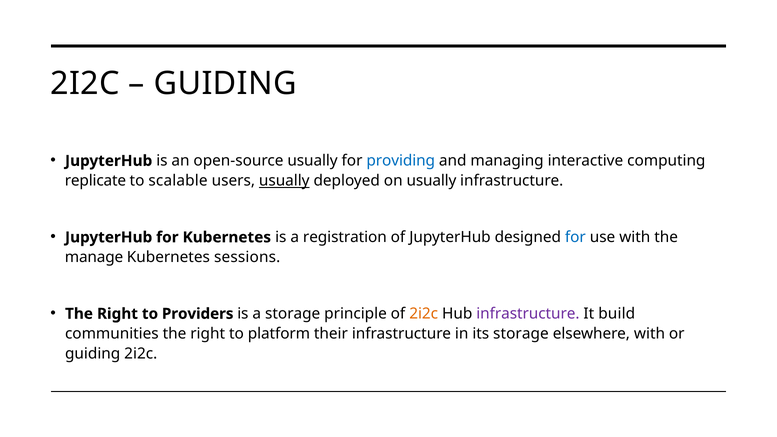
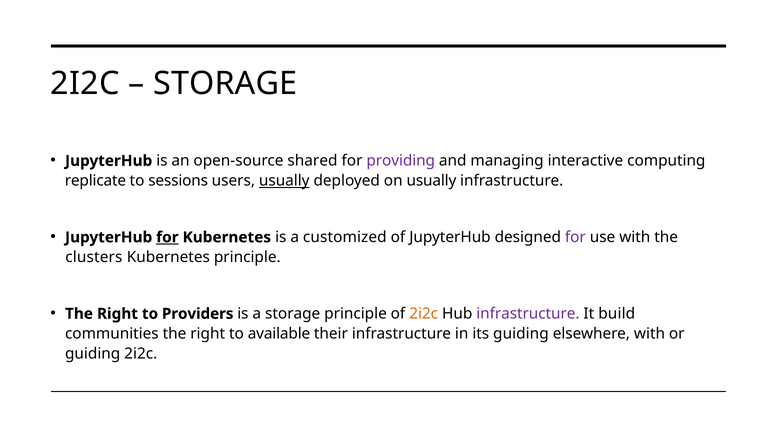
GUIDING at (225, 83): GUIDING -> STORAGE
open-source usually: usually -> shared
providing colour: blue -> purple
scalable: scalable -> sessions
for at (167, 237) underline: none -> present
registration: registration -> customized
for at (575, 237) colour: blue -> purple
manage: manage -> clusters
Kubernetes sessions: sessions -> principle
platform: platform -> available
its storage: storage -> guiding
